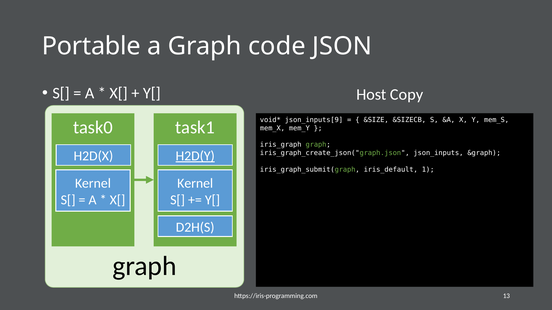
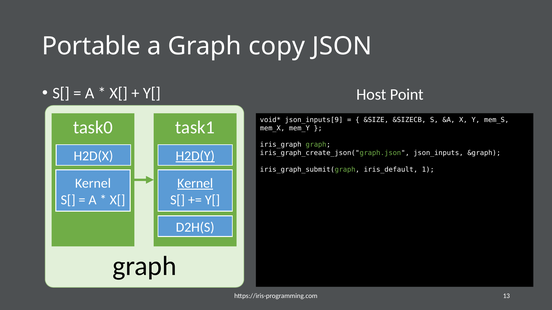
code: code -> copy
Copy: Copy -> Point
Kernel at (195, 184) underline: none -> present
